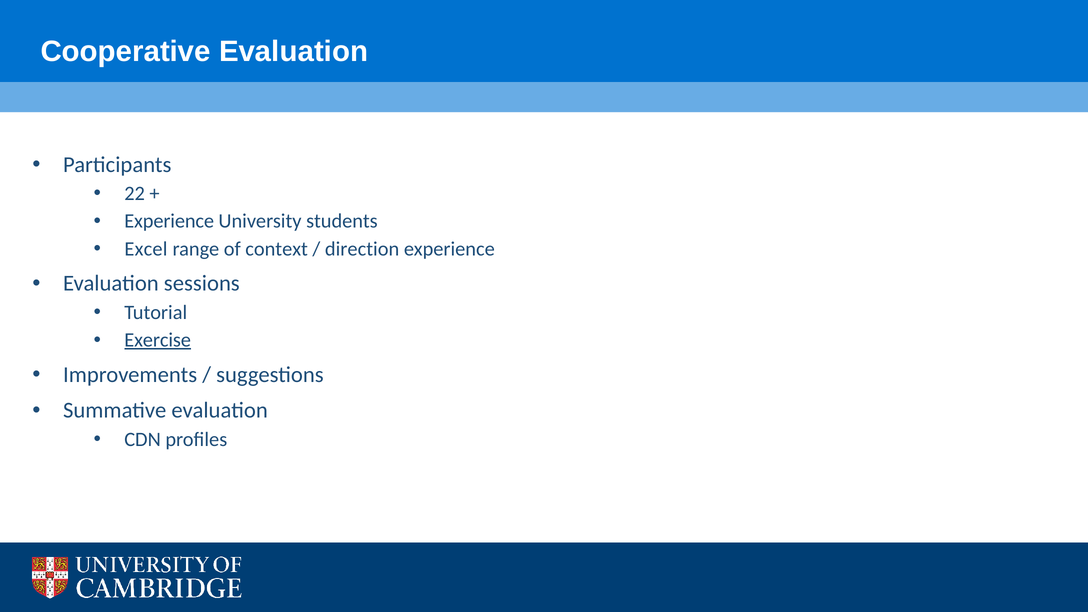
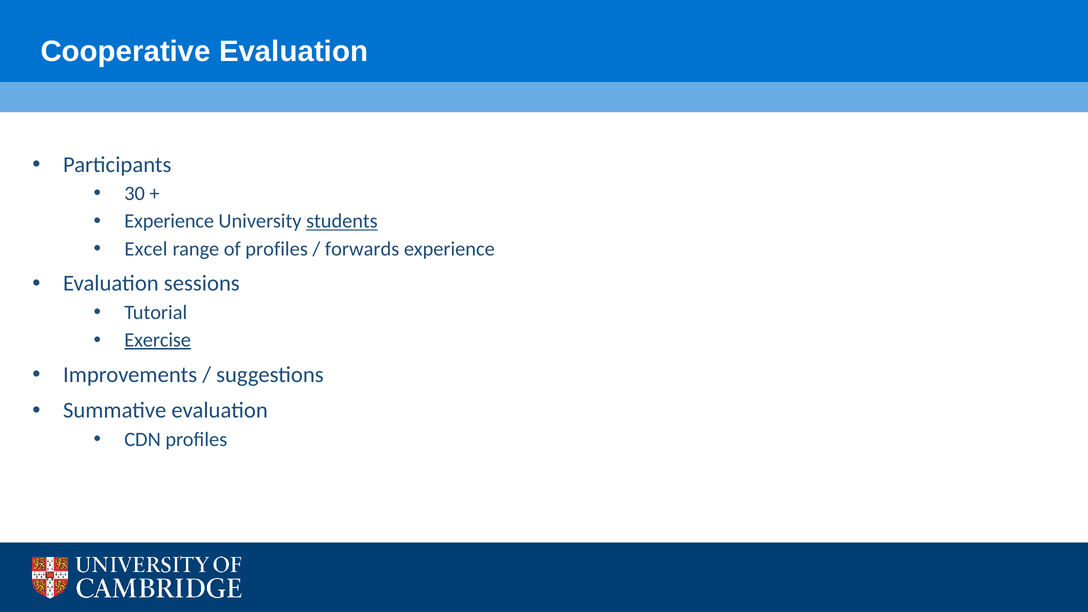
22: 22 -> 30
students underline: none -> present
of context: context -> profiles
direction: direction -> forwards
